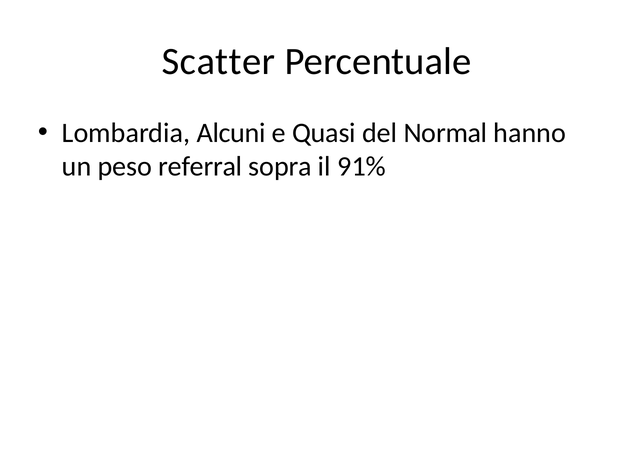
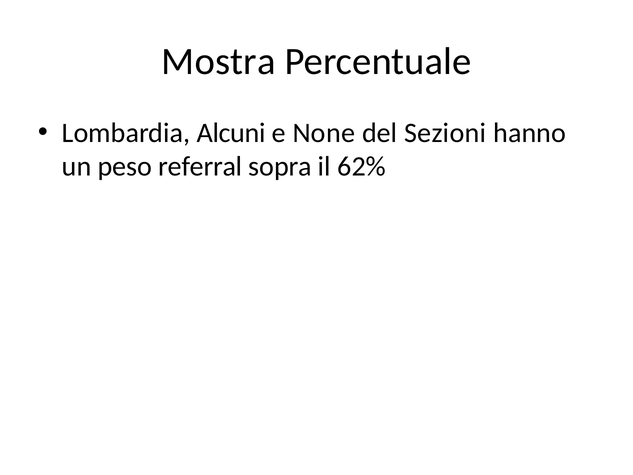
Scatter: Scatter -> Mostra
Quasi: Quasi -> None
Normal: Normal -> Sezioni
91%: 91% -> 62%
